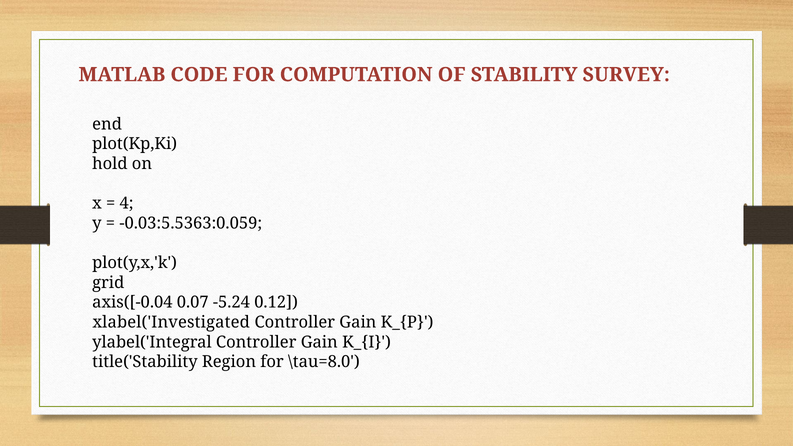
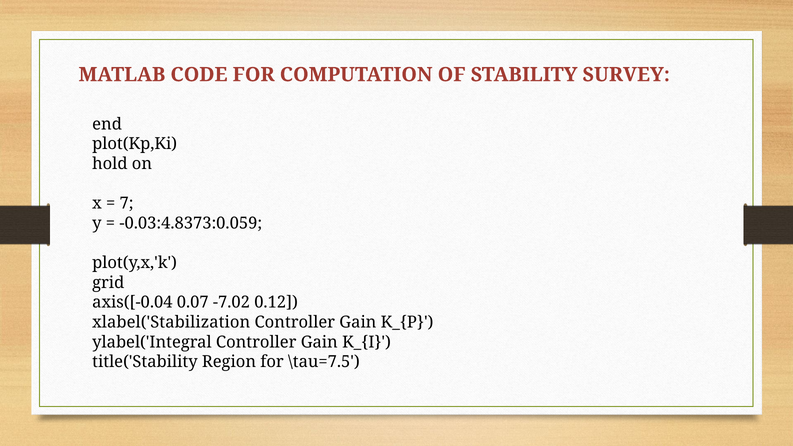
4: 4 -> 7
-0.03:5.5363:0.059: -0.03:5.5363:0.059 -> -0.03:4.8373:0.059
-5.24: -5.24 -> -7.02
xlabel('Investigated: xlabel('Investigated -> xlabel('Stabilization
\tau=8.0: \tau=8.0 -> \tau=7.5
